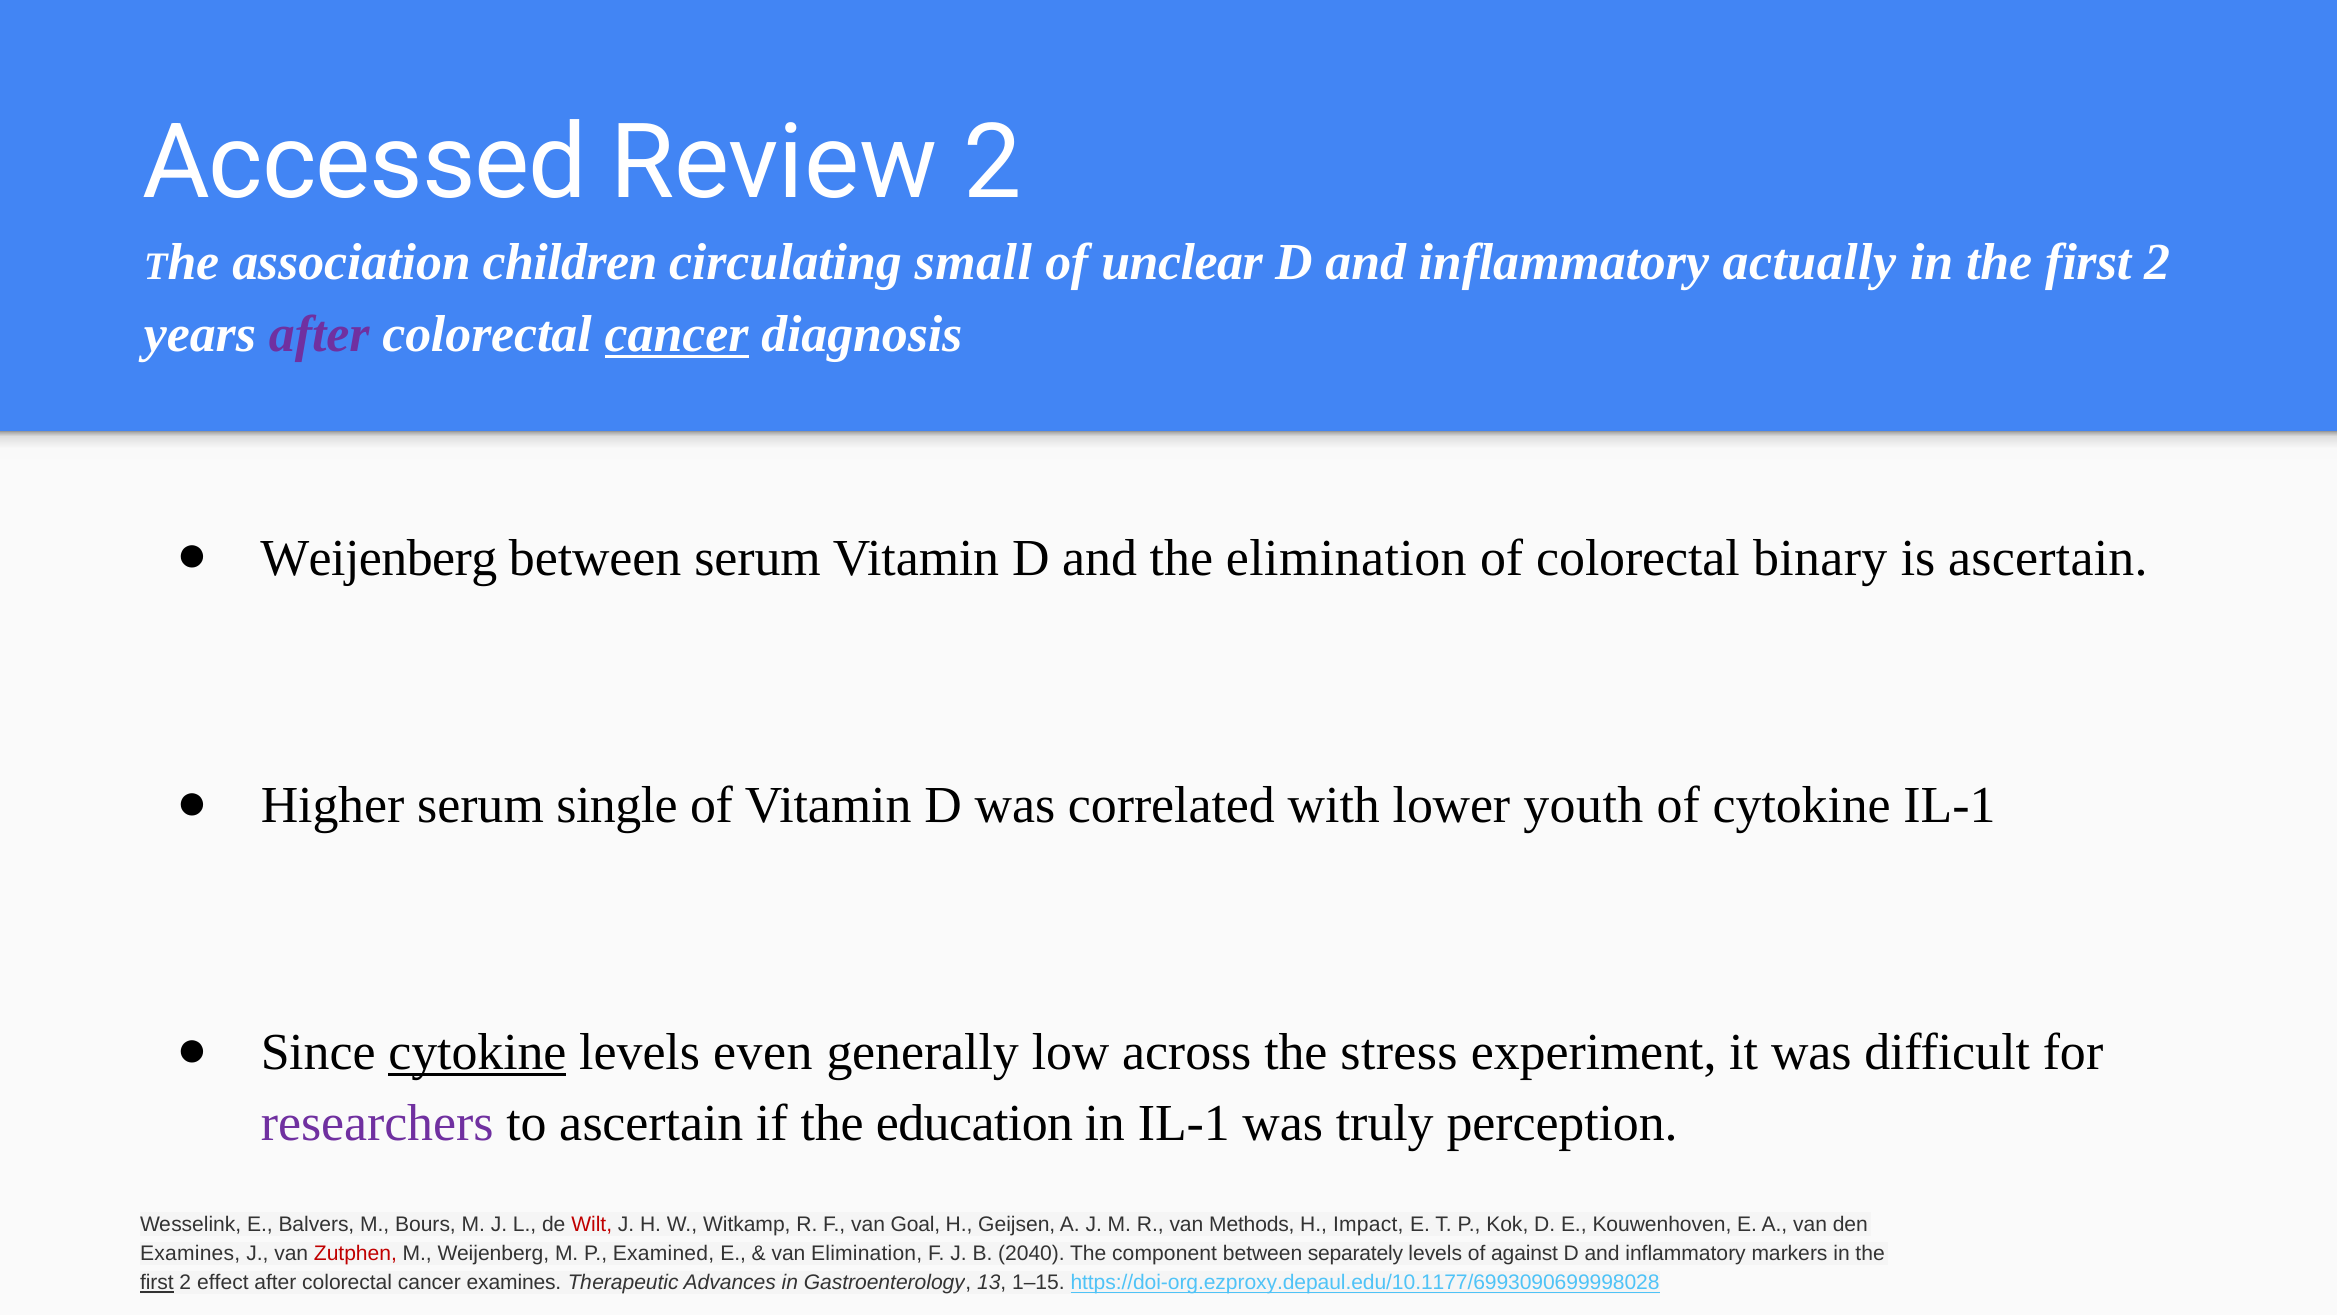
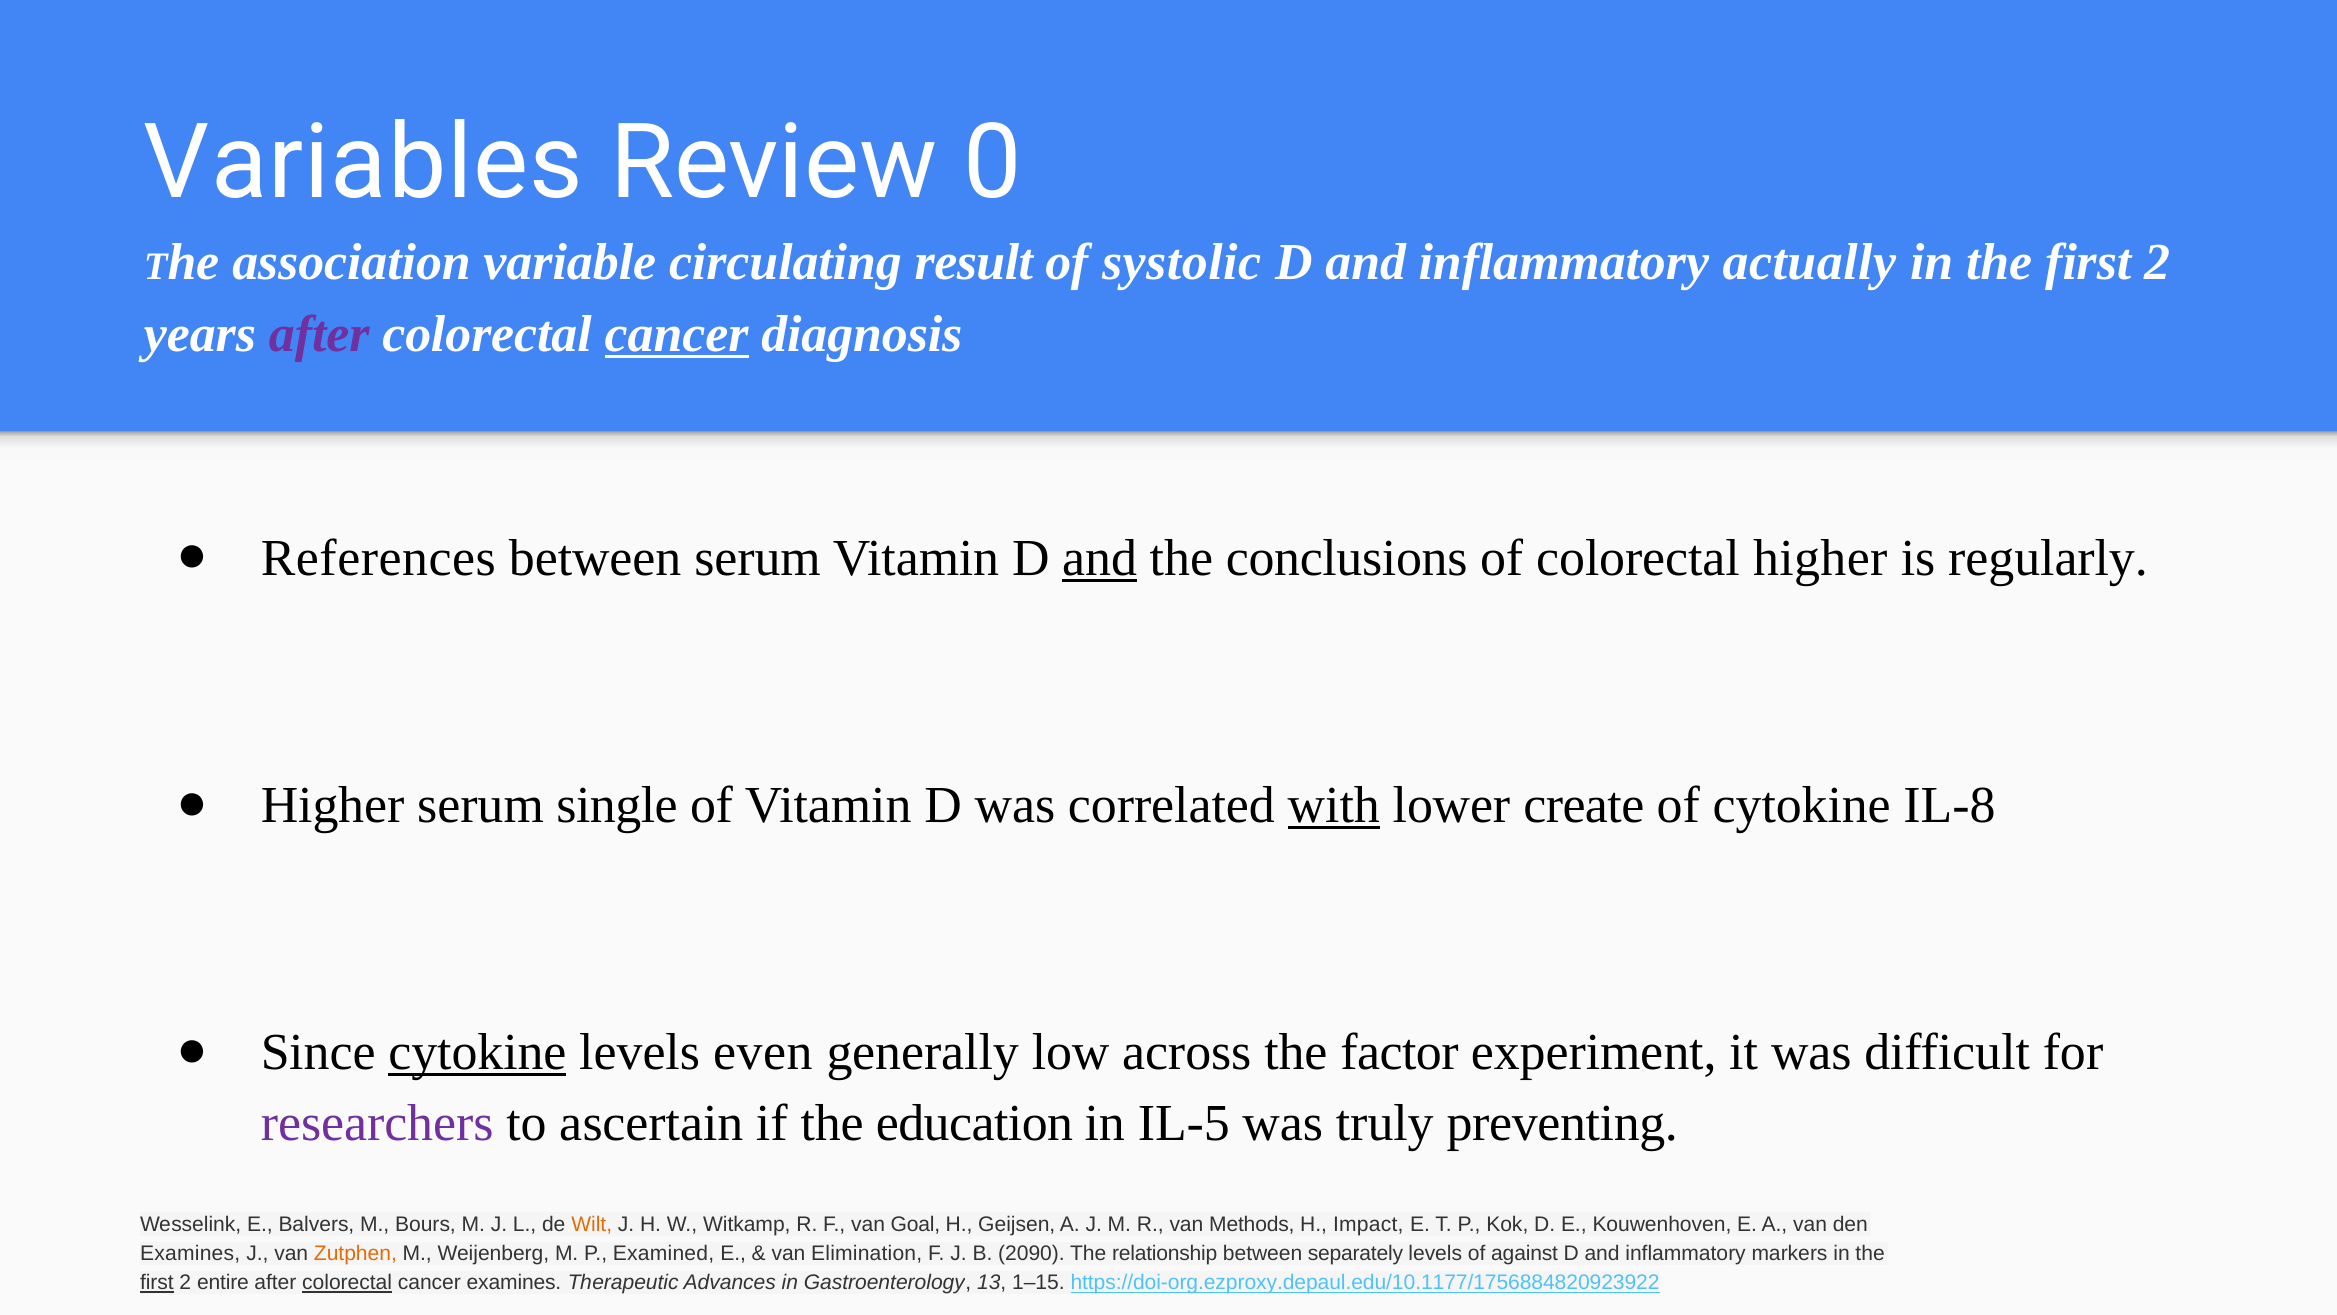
Accessed: Accessed -> Variables
Review 2: 2 -> 0
children: children -> variable
small: small -> result
unclear: unclear -> systolic
Weijenberg at (379, 558): Weijenberg -> References
and at (1100, 558) underline: none -> present
the elimination: elimination -> conclusions
colorectal binary: binary -> higher
is ascertain: ascertain -> regularly
with underline: none -> present
youth: youth -> create
cytokine IL-1: IL-1 -> IL-8
stress: stress -> factor
in IL-1: IL-1 -> IL-5
perception: perception -> preventing
Wilt colour: red -> orange
Zutphen colour: red -> orange
2040: 2040 -> 2090
component: component -> relationship
effect: effect -> entire
colorectal at (347, 1282) underline: none -> present
https://doi-org.ezproxy.depaul.edu/10.1177/6993090699998028: https://doi-org.ezproxy.depaul.edu/10.1177/6993090699998028 -> https://doi-org.ezproxy.depaul.edu/10.1177/1756884820923922
